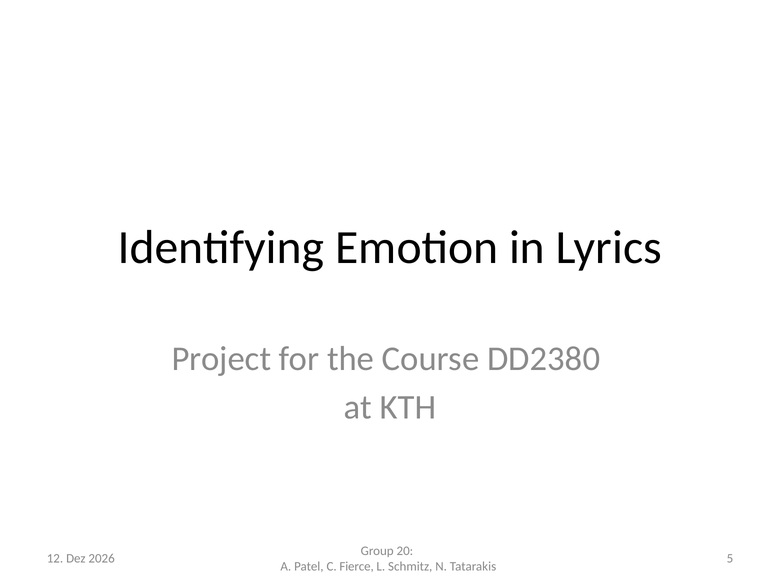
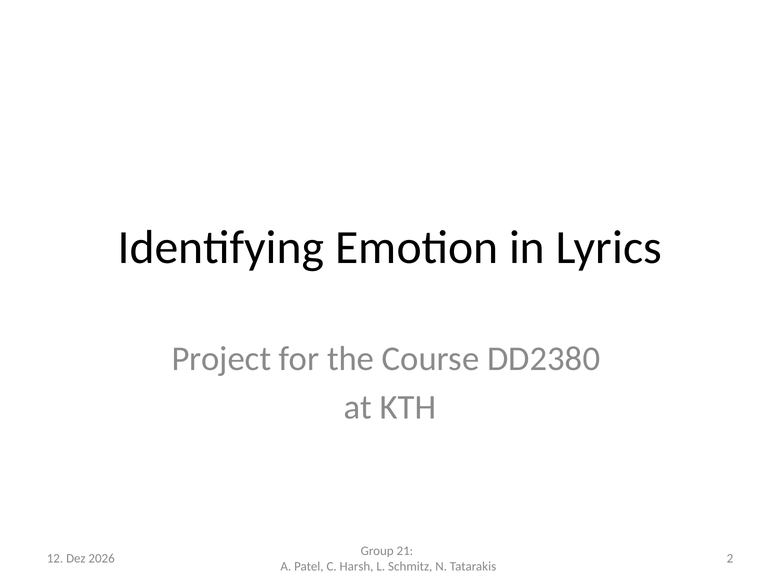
20: 20 -> 21
5: 5 -> 2
Fierce: Fierce -> Harsh
